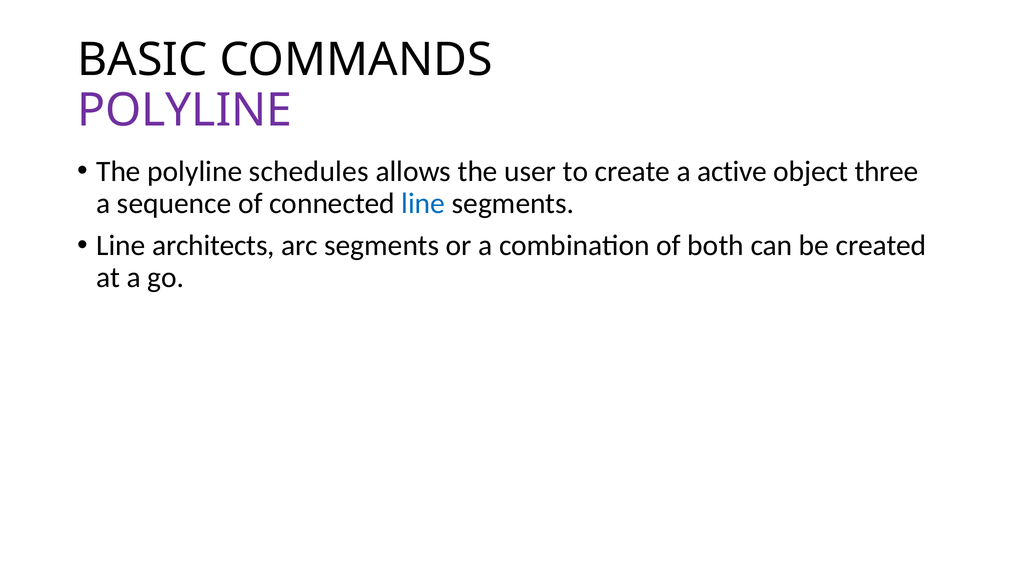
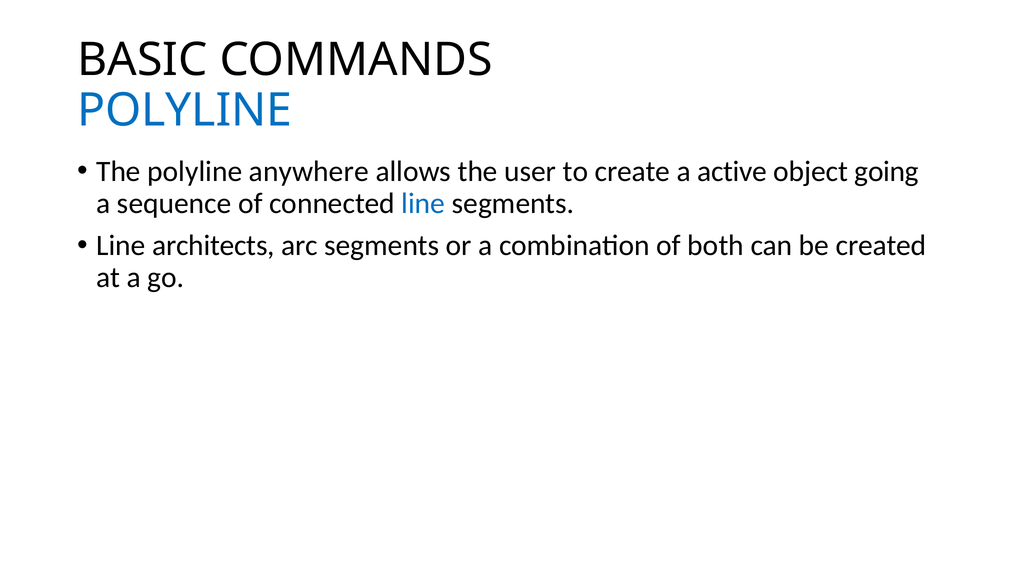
POLYLINE at (185, 110) colour: purple -> blue
schedules: schedules -> anywhere
three: three -> going
